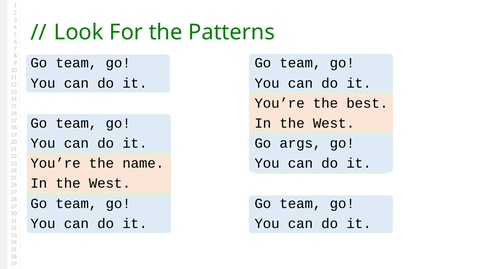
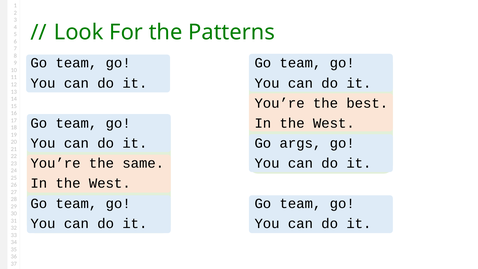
name: name -> same
